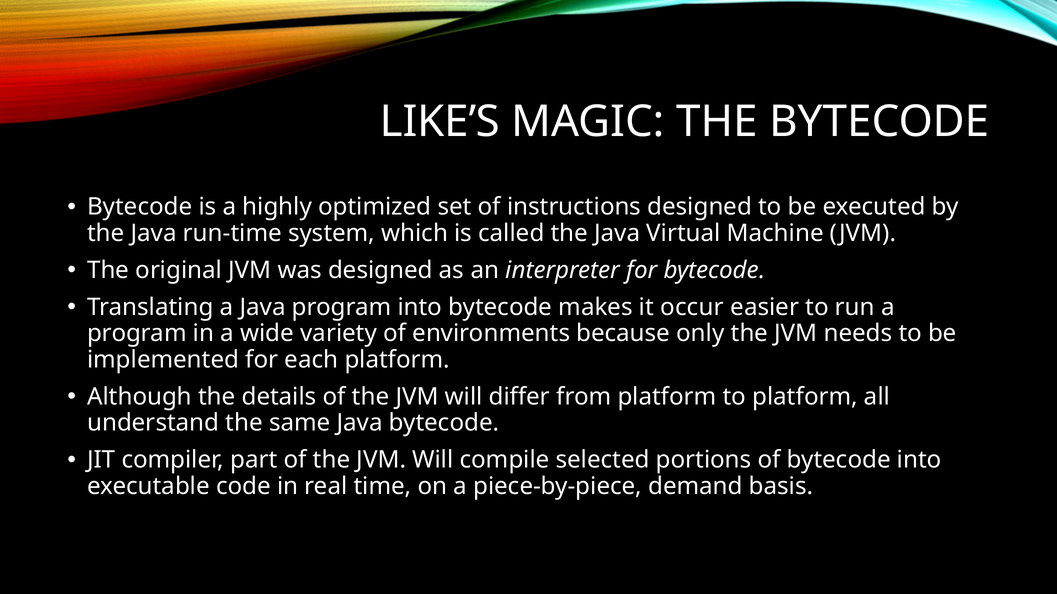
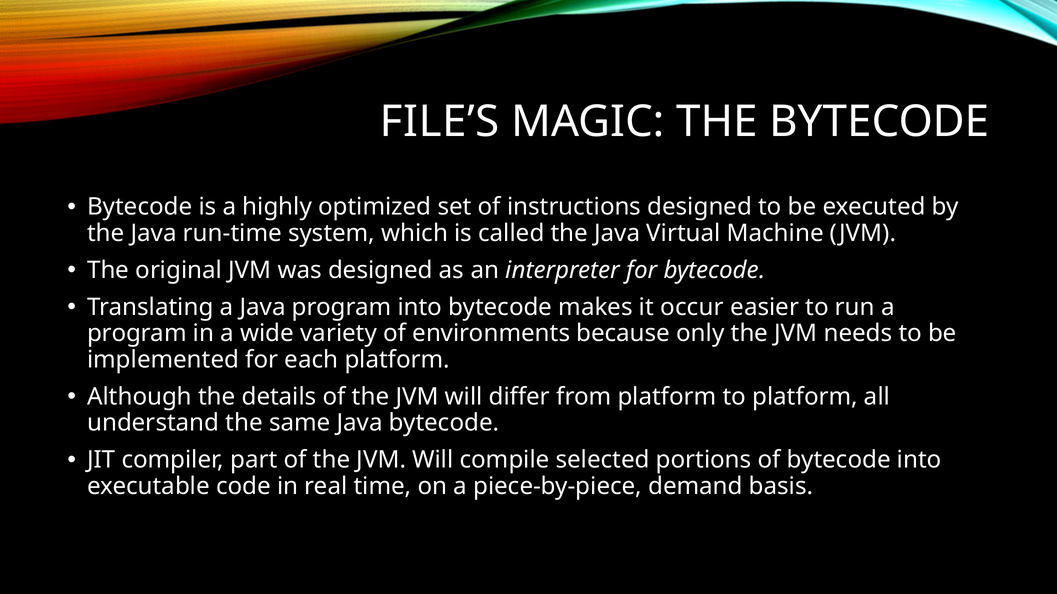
LIKE’S: LIKE’S -> FILE’S
